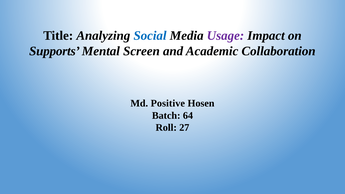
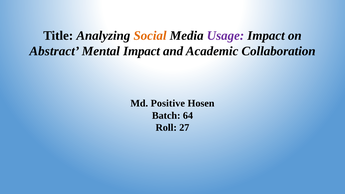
Social colour: blue -> orange
Supports: Supports -> Abstract
Mental Screen: Screen -> Impact
